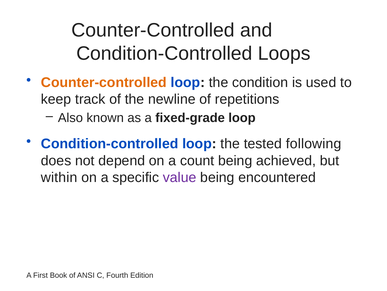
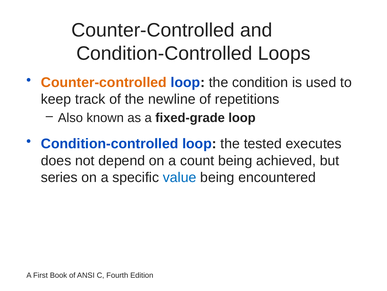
following: following -> executes
within: within -> series
value colour: purple -> blue
